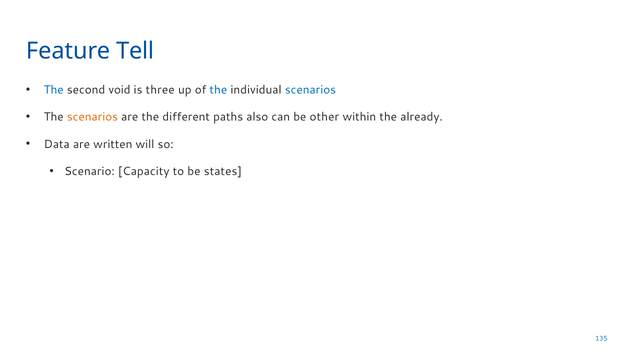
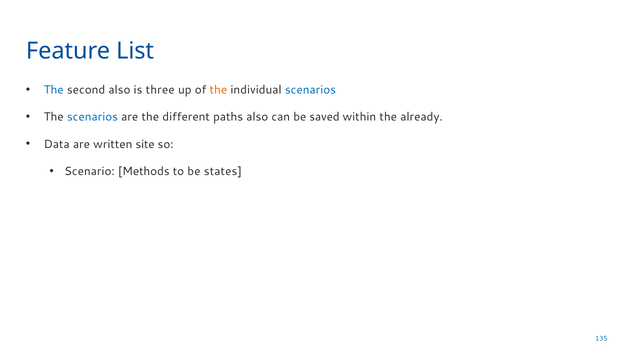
Tell: Tell -> List
second void: void -> also
the at (218, 90) colour: blue -> orange
scenarios at (92, 117) colour: orange -> blue
other: other -> saved
will: will -> site
Capacity: Capacity -> Methods
